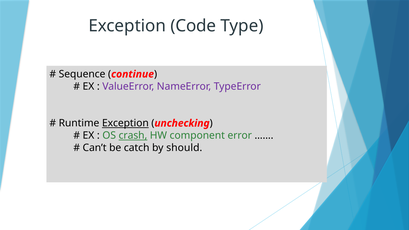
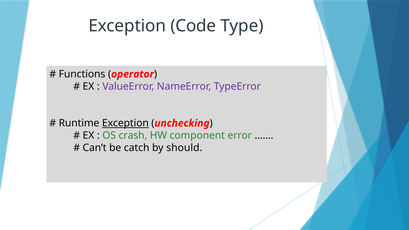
Sequence: Sequence -> Functions
continue: continue -> operator
crash underline: present -> none
